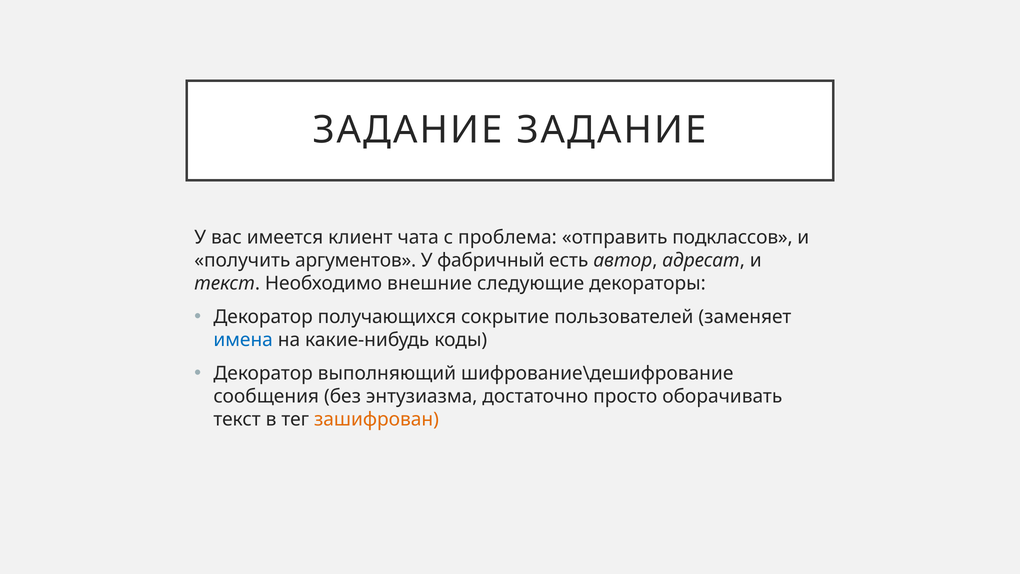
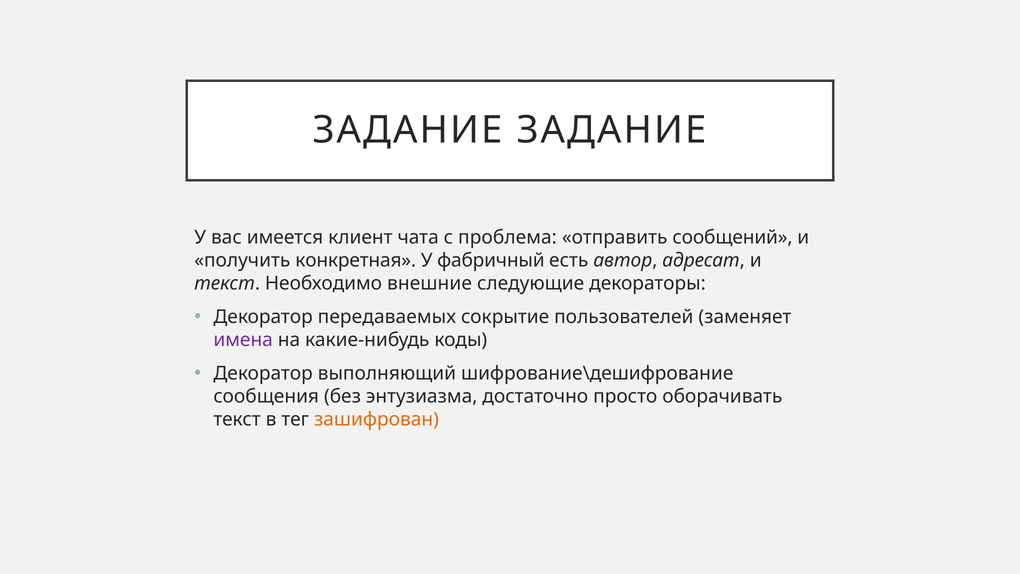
подклассов: подклассов -> сообщений
аргументов: аргументов -> конкретная
получающихся: получающихся -> передаваемых
имена colour: blue -> purple
